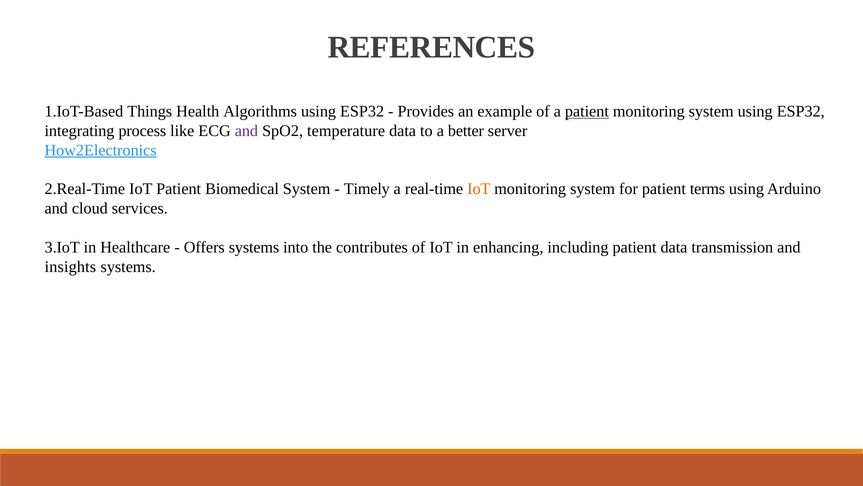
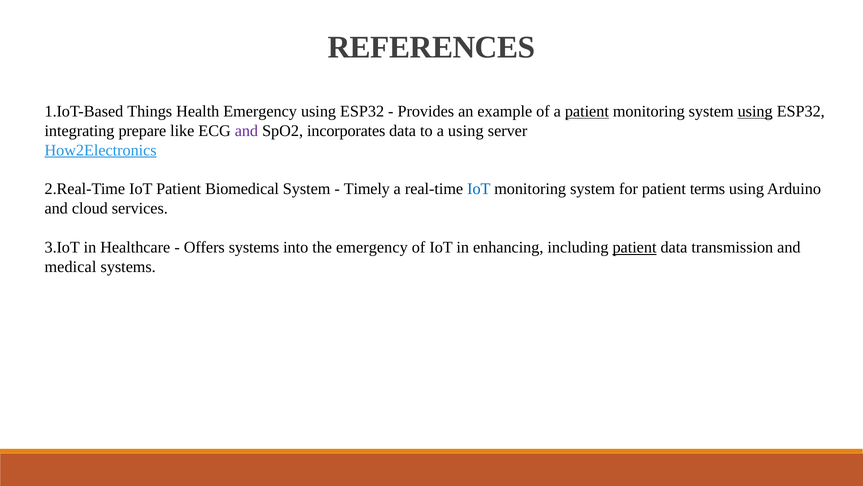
Health Algorithms: Algorithms -> Emergency
using at (755, 111) underline: none -> present
process: process -> prepare
temperature: temperature -> incorporates
a better: better -> using
IoT at (479, 189) colour: orange -> blue
the contributes: contributes -> emergency
patient at (635, 247) underline: none -> present
insights: insights -> medical
